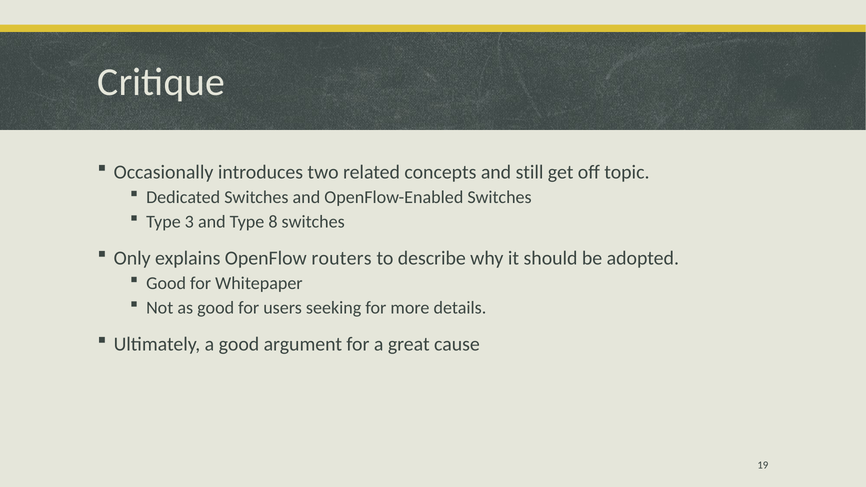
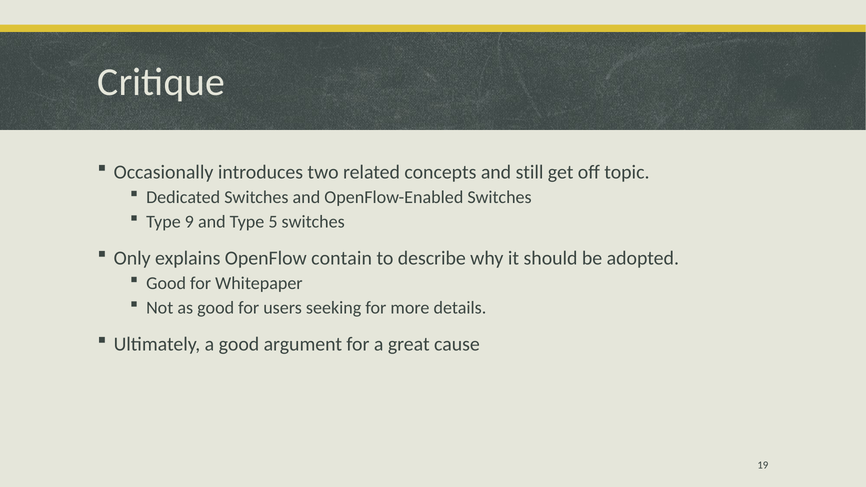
3: 3 -> 9
8: 8 -> 5
routers: routers -> contain
